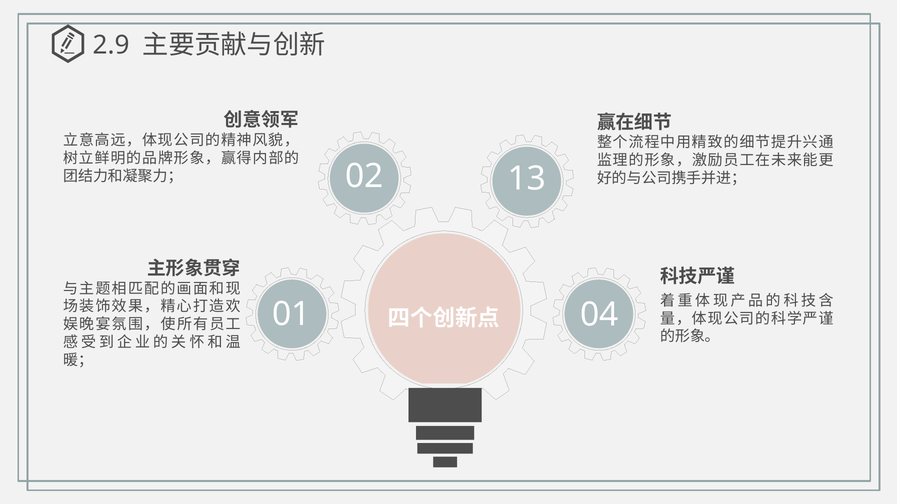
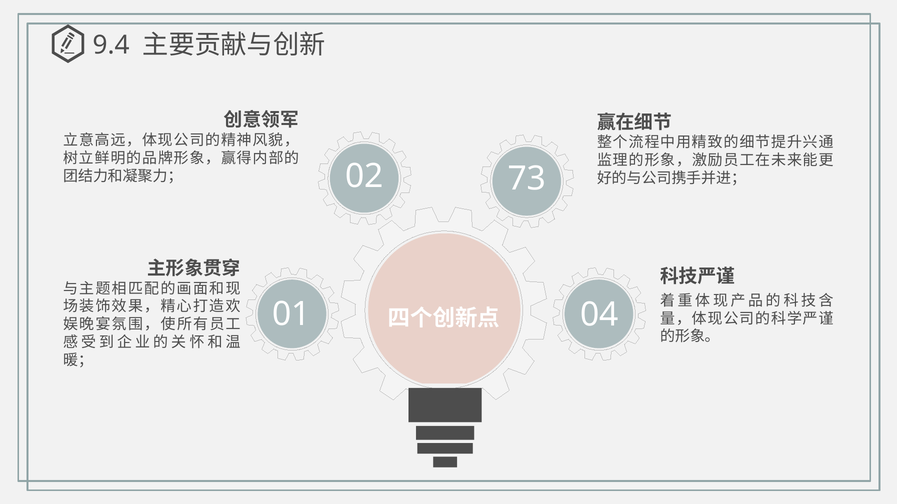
2.9: 2.9 -> 9.4
13: 13 -> 73
